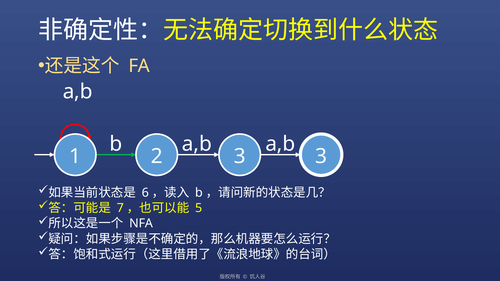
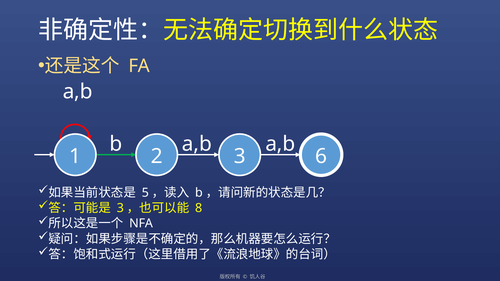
2 3: 3 -> 6
6: 6 -> 5
7 at (120, 208): 7 -> 3
5: 5 -> 8
